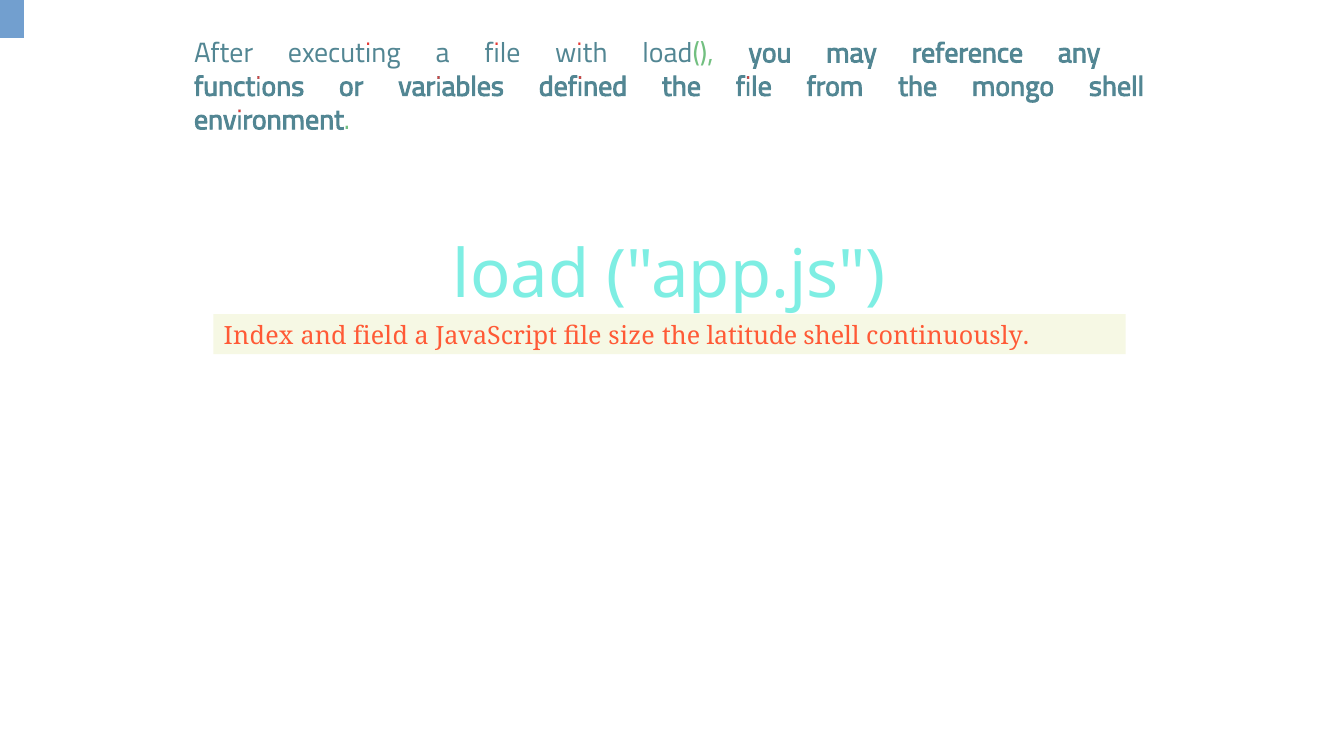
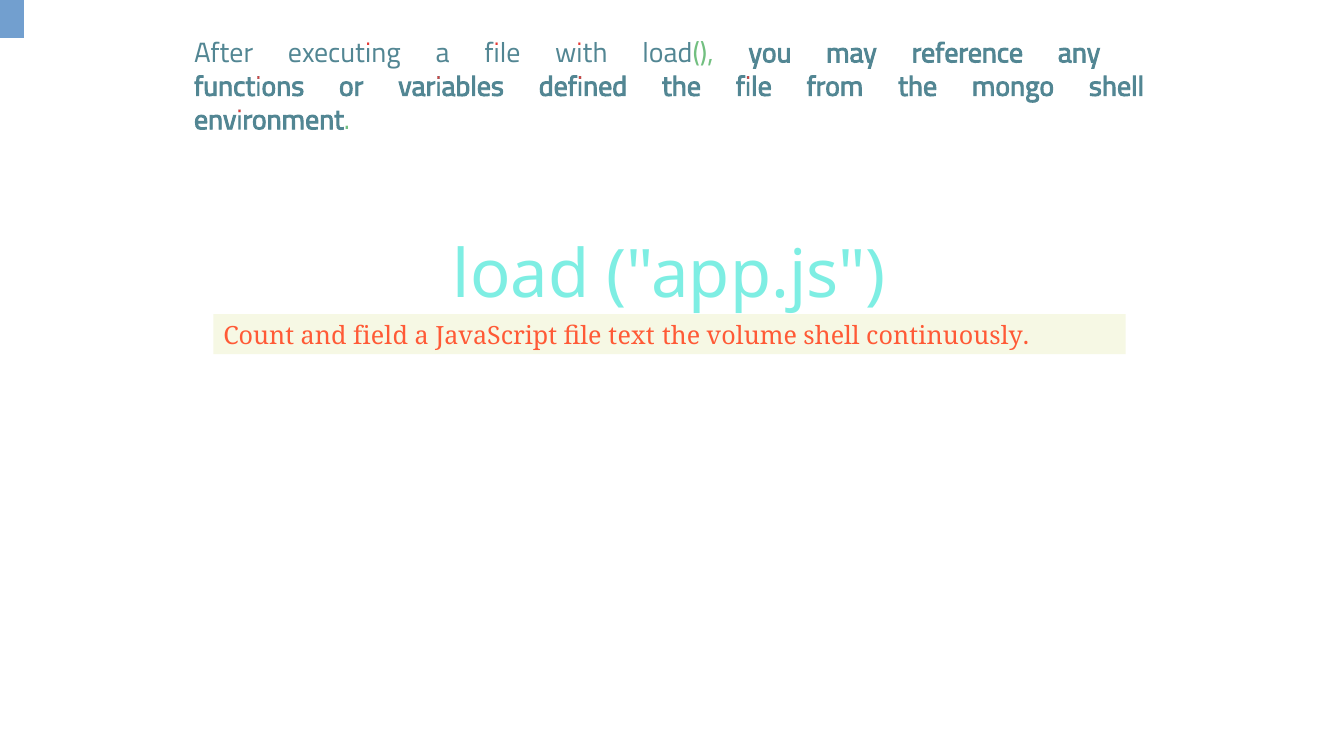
Index: Index -> Count
size: size -> text
latitude: latitude -> volume
